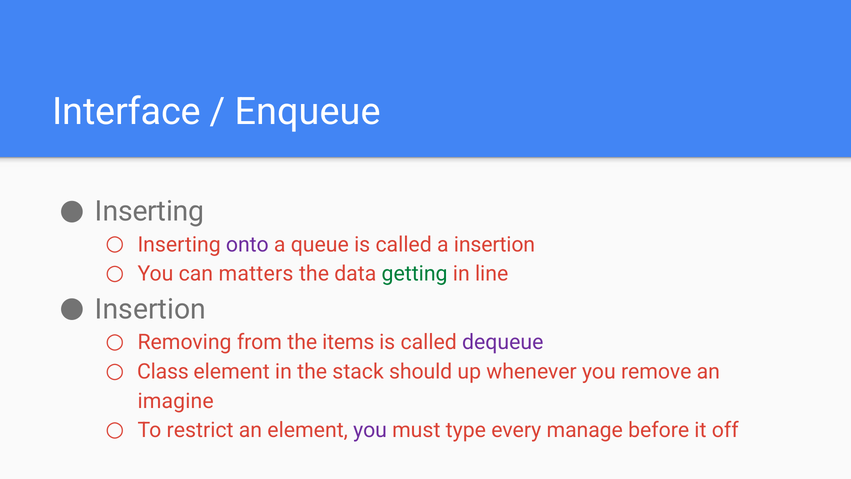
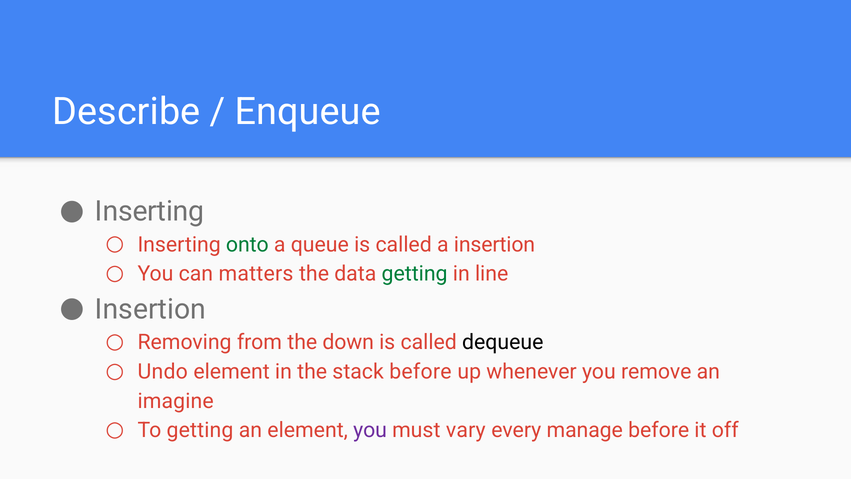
Interface: Interface -> Describe
onto colour: purple -> green
items: items -> down
dequeue colour: purple -> black
Class: Class -> Undo
stack should: should -> before
To restrict: restrict -> getting
type: type -> vary
